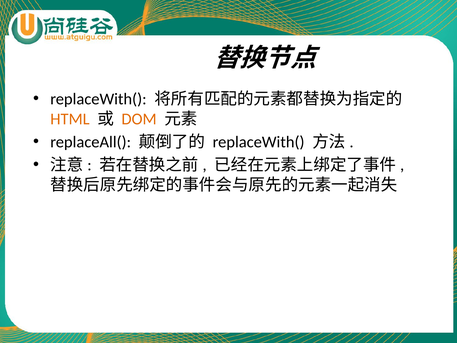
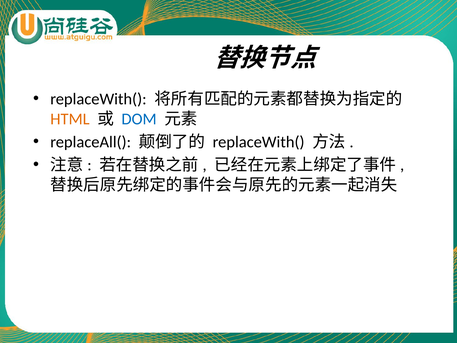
DOM colour: orange -> blue
